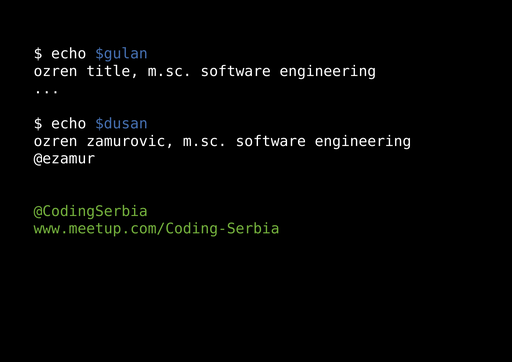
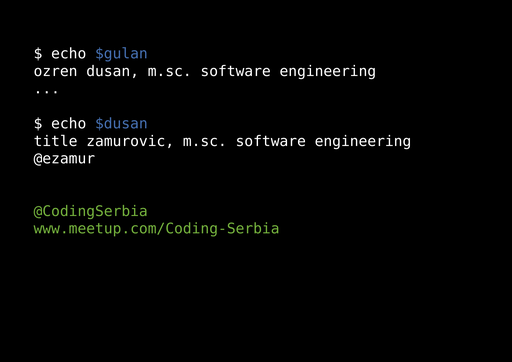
title: title -> dusan
ozren at (56, 141): ozren -> title
